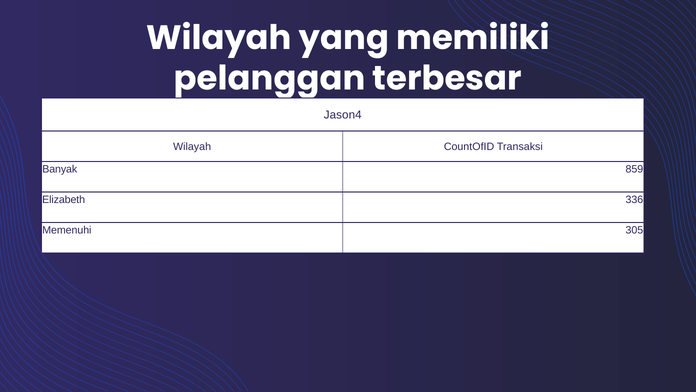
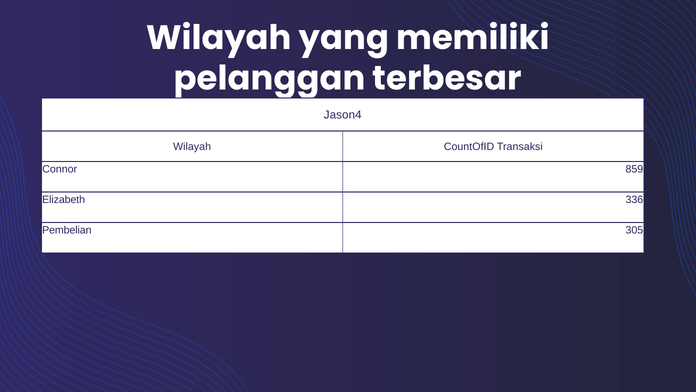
Banyak: Banyak -> Connor
Memenuhi: Memenuhi -> Pembelian
